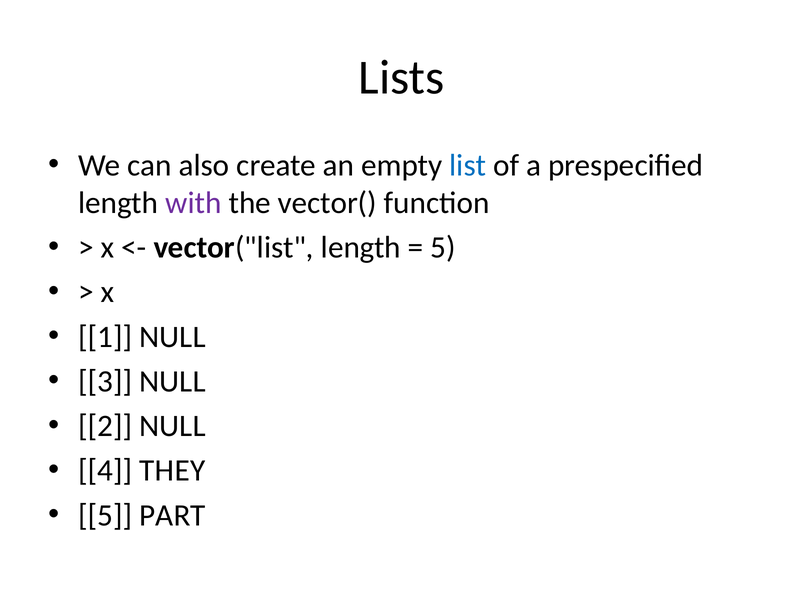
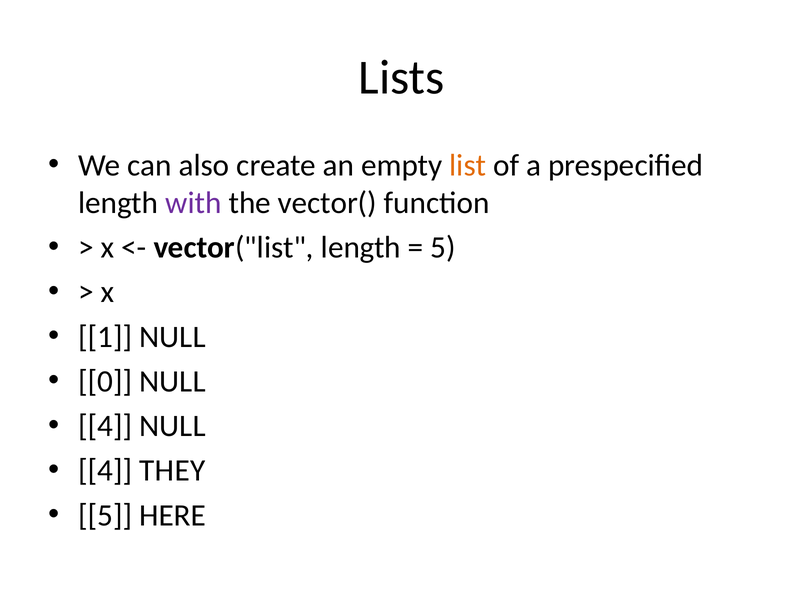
list colour: blue -> orange
3: 3 -> 0
2 at (105, 426): 2 -> 4
PART: PART -> HERE
